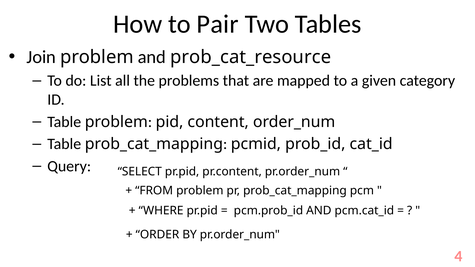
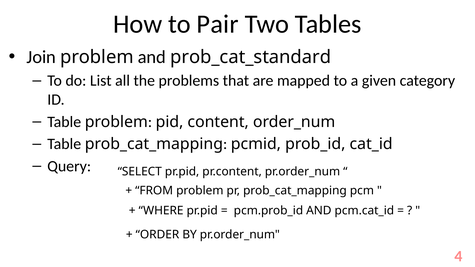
prob_cat_resource: prob_cat_resource -> prob_cat_standard
